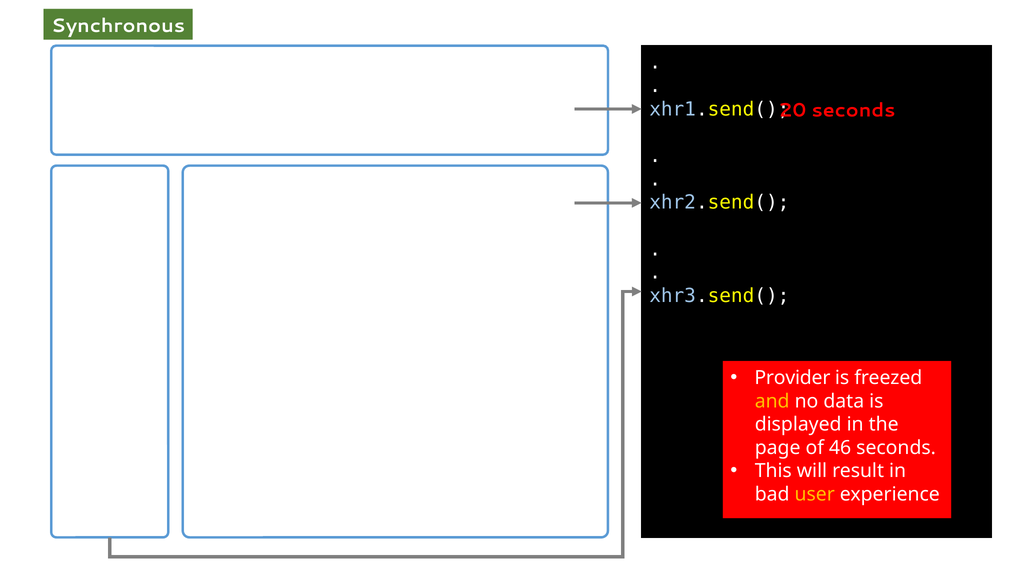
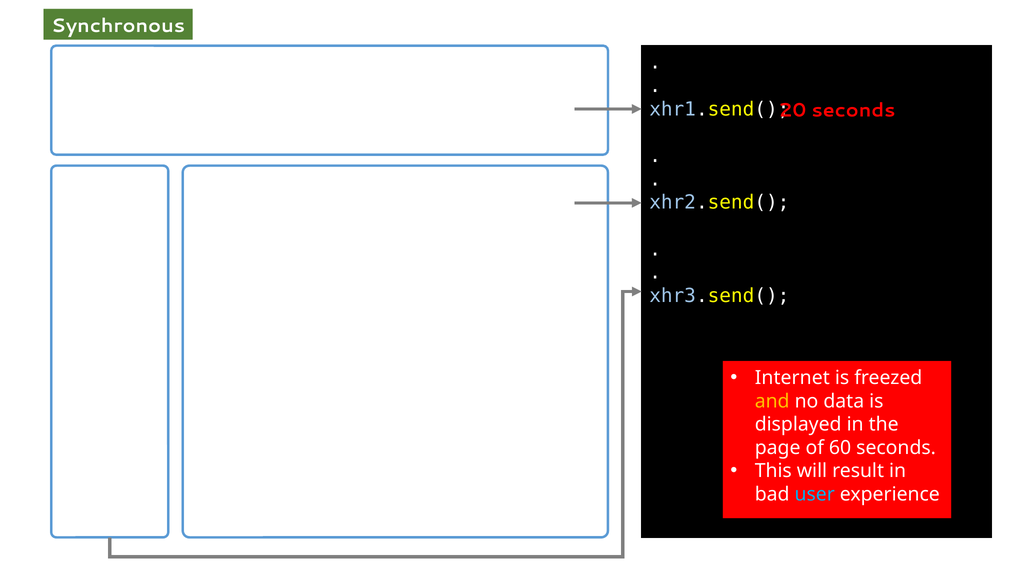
Provider: Provider -> Internet
46: 46 -> 60
user colour: yellow -> light blue
